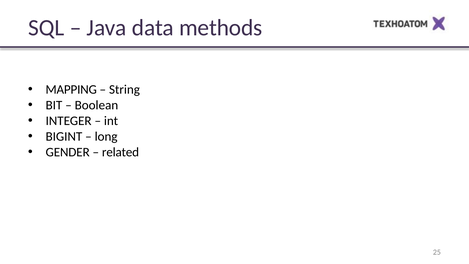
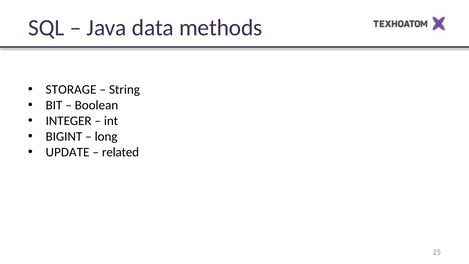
MAPPING: MAPPING -> STORAGE
GENDER: GENDER -> UPDATE
